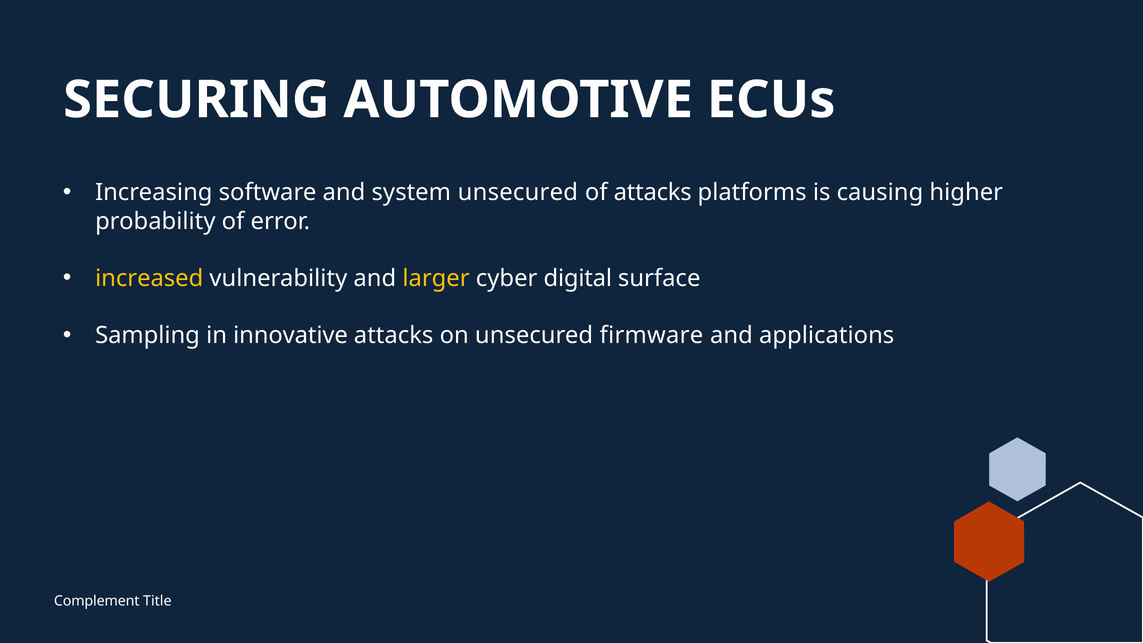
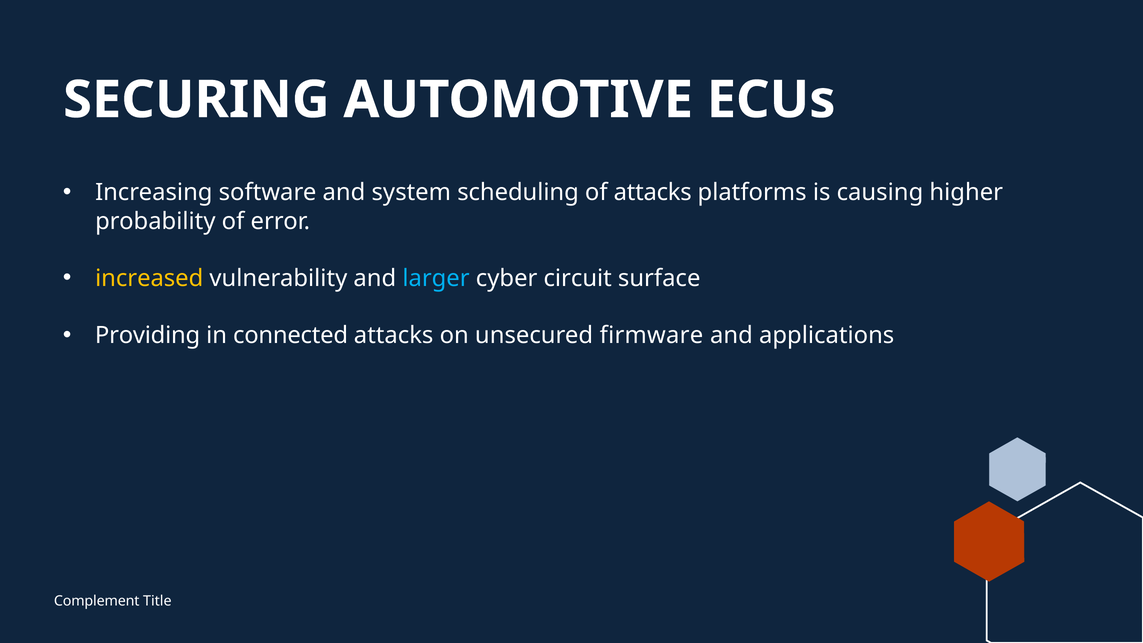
system unsecured: unsecured -> scheduling
larger colour: yellow -> light blue
digital: digital -> circuit
Sampling: Sampling -> Providing
innovative: innovative -> connected
